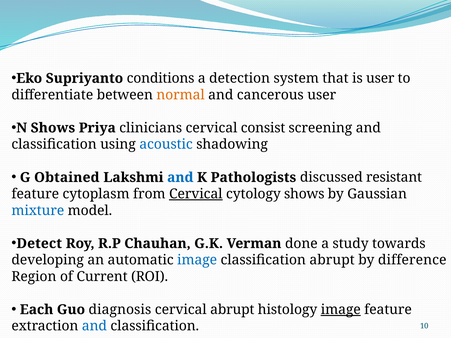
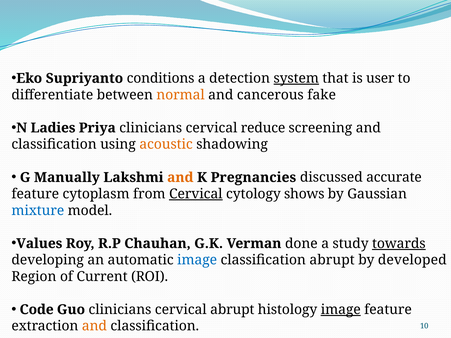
system underline: none -> present
cancerous user: user -> fake
N Shows: Shows -> Ladies
consist: consist -> reduce
acoustic colour: blue -> orange
Obtained: Obtained -> Manually
and at (180, 178) colour: blue -> orange
Pathologists: Pathologists -> Pregnancies
resistant: resistant -> accurate
Detect: Detect -> Values
towards underline: none -> present
difference: difference -> developed
Each: Each -> Code
Guo diagnosis: diagnosis -> clinicians
and at (94, 326) colour: blue -> orange
